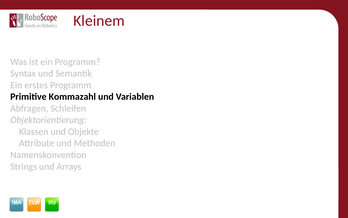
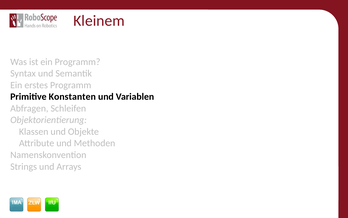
Kommazahl: Kommazahl -> Konstanten
